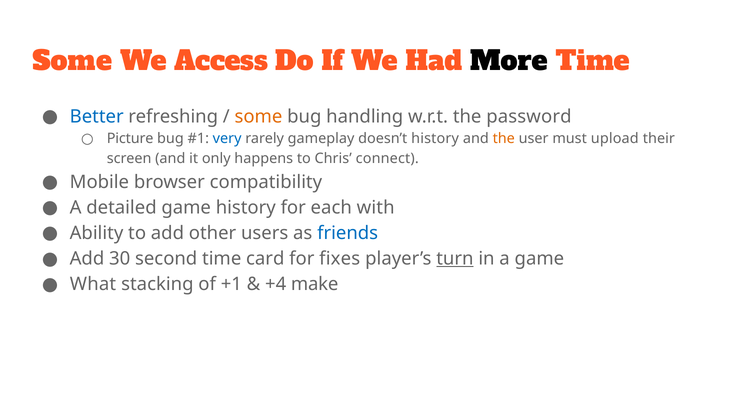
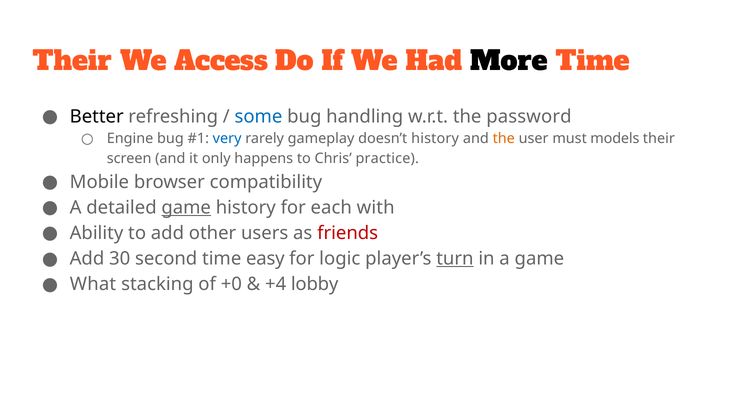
Some at (72, 61): Some -> Their
Better colour: blue -> black
some at (258, 117) colour: orange -> blue
Picture: Picture -> Engine
upload: upload -> models
connect: connect -> practice
game at (186, 207) underline: none -> present
friends colour: blue -> red
card: card -> easy
fixes: fixes -> logic
+1: +1 -> +0
make: make -> lobby
